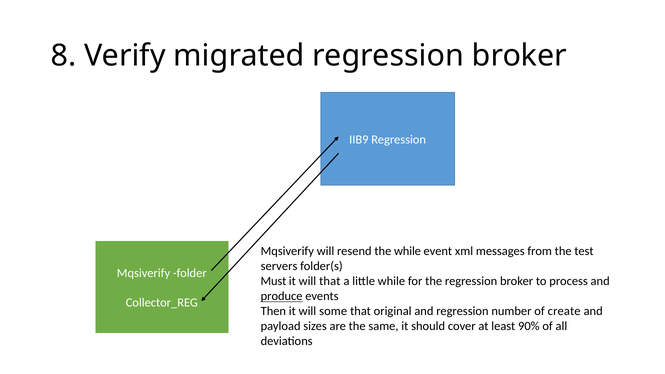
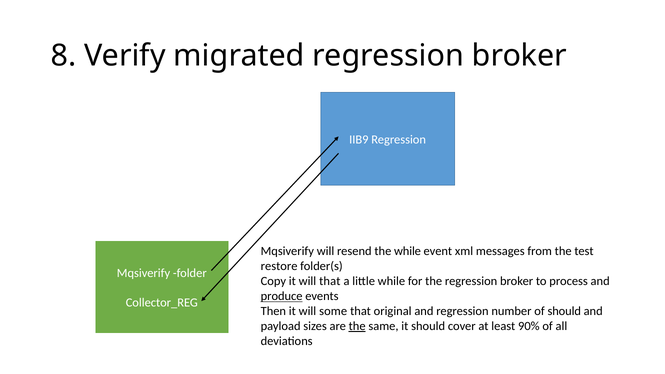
servers: servers -> restore
Must: Must -> Copy
of create: create -> should
the at (357, 326) underline: none -> present
